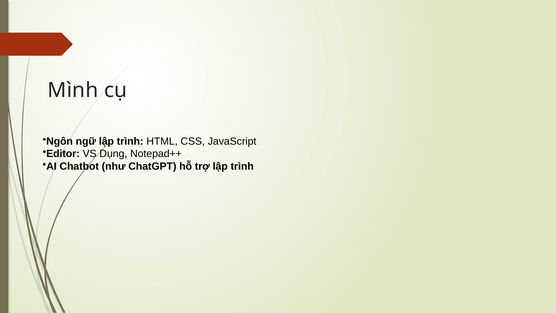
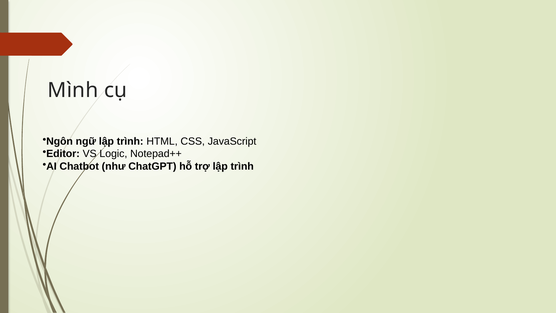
Dụng: Dụng -> Logic
